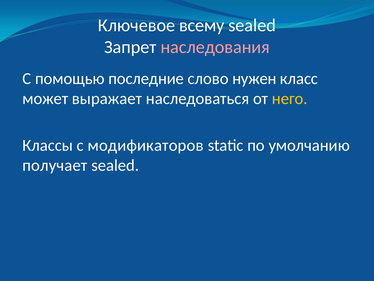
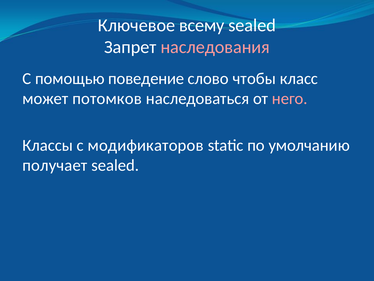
последние: последние -> поведение
нужен: нужен -> чтобы
выражает: выражает -> потомков
него colour: yellow -> pink
